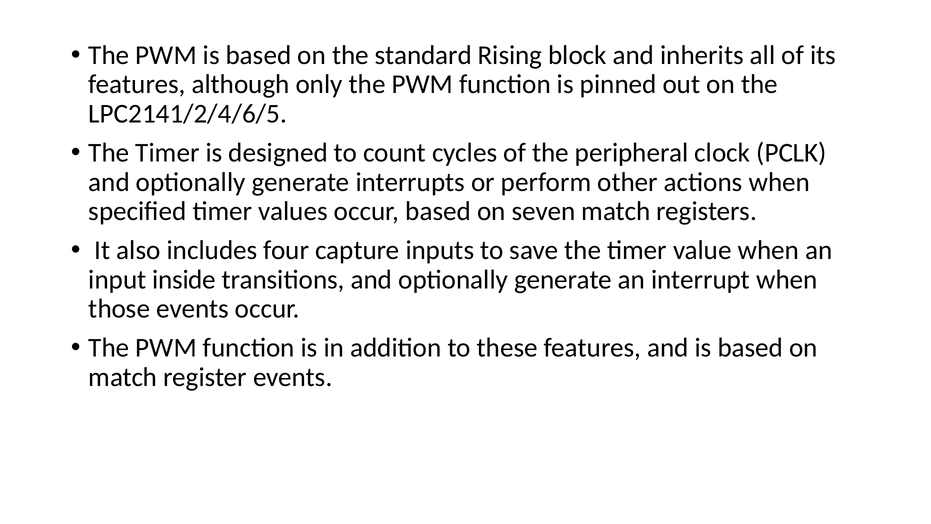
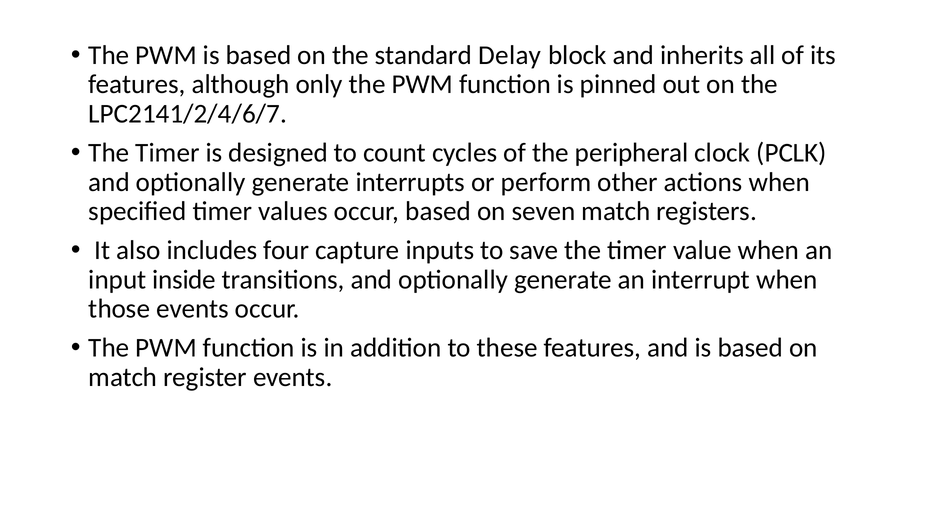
Rising: Rising -> Delay
LPC2141/2/4/6/5: LPC2141/2/4/6/5 -> LPC2141/2/4/6/7
